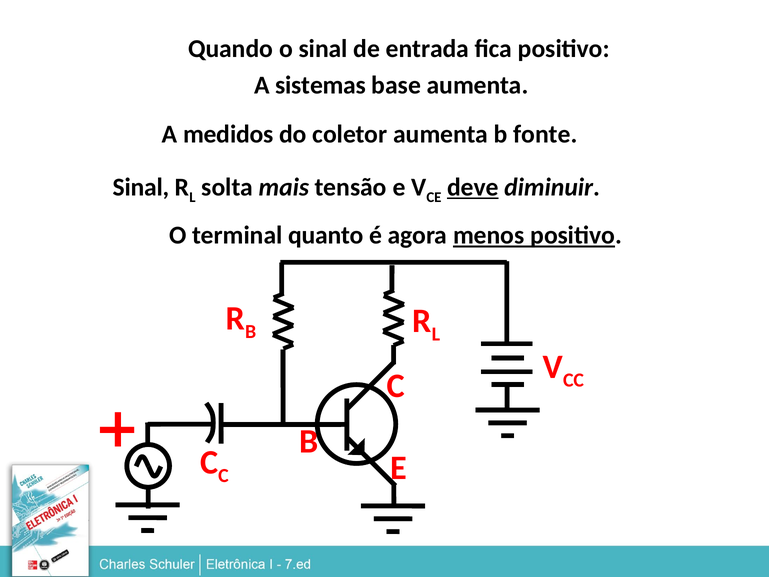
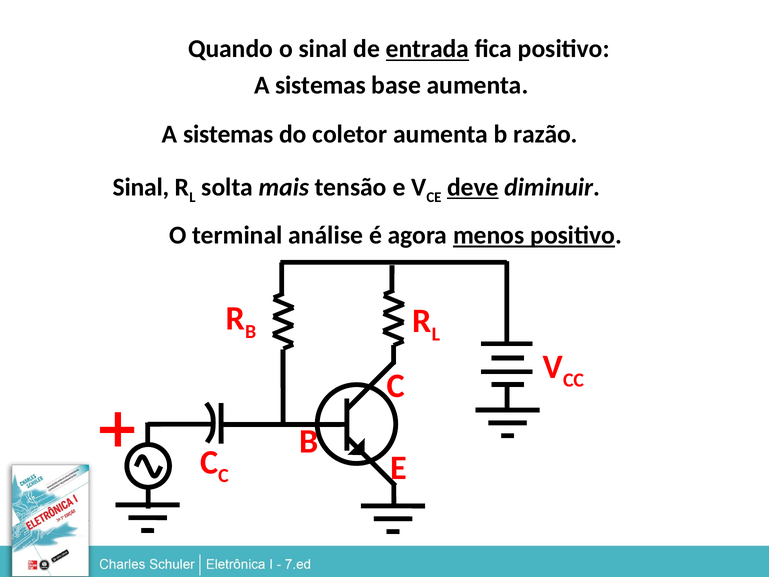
entrada underline: none -> present
medidos at (228, 134): medidos -> sistemas
fonte: fonte -> razão
quanto: quanto -> análise
